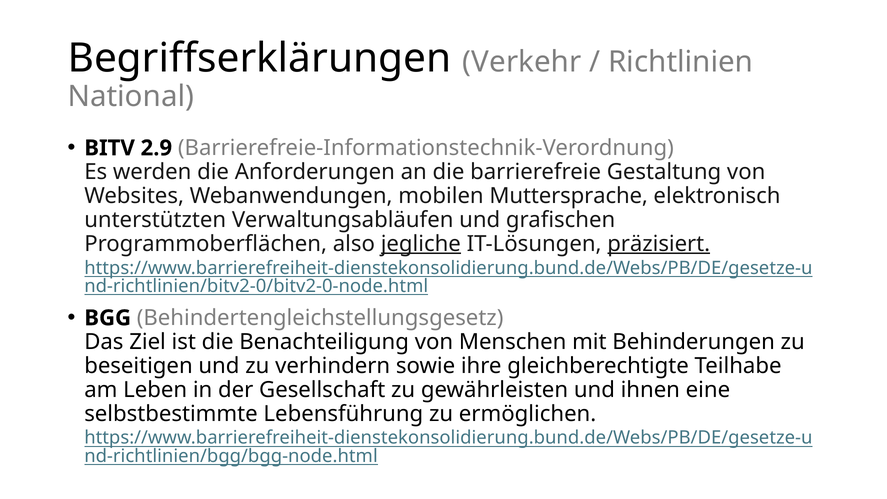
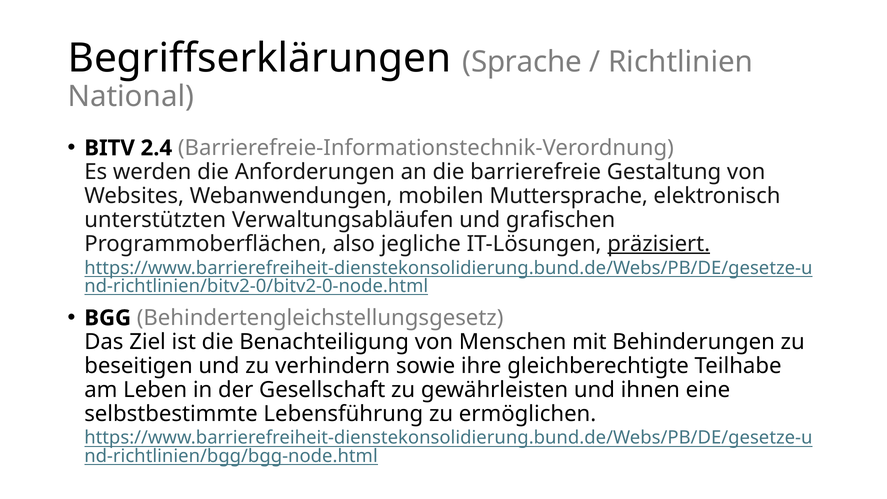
Verkehr: Verkehr -> Sprache
2.9: 2.9 -> 2.4
jegliche underline: present -> none
